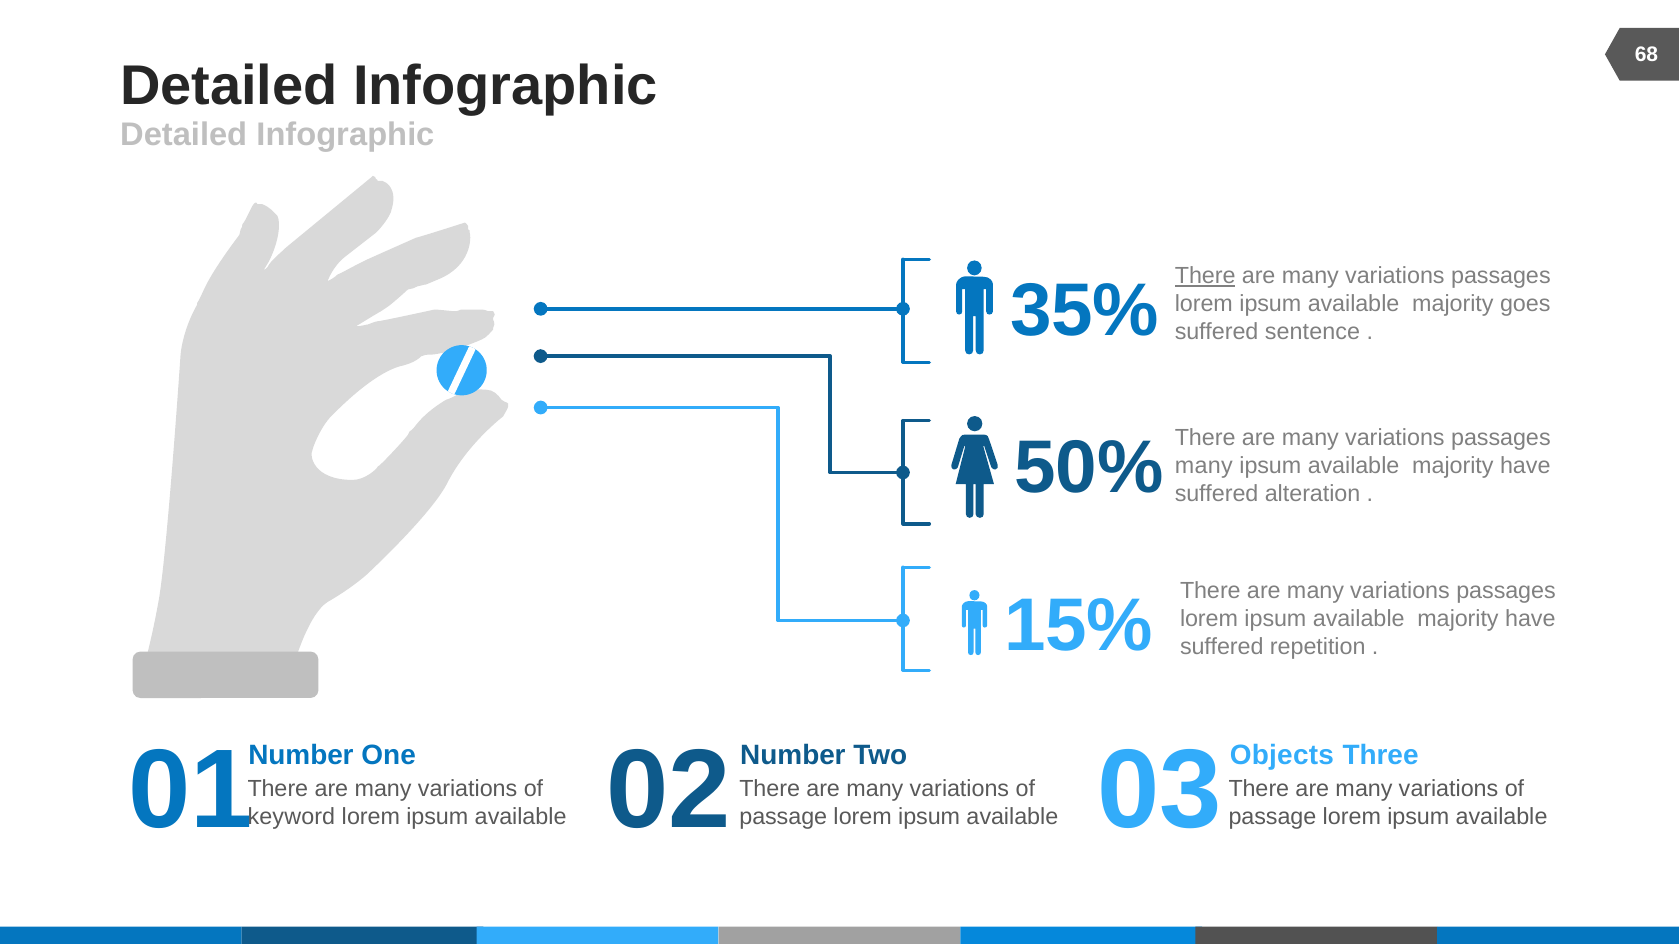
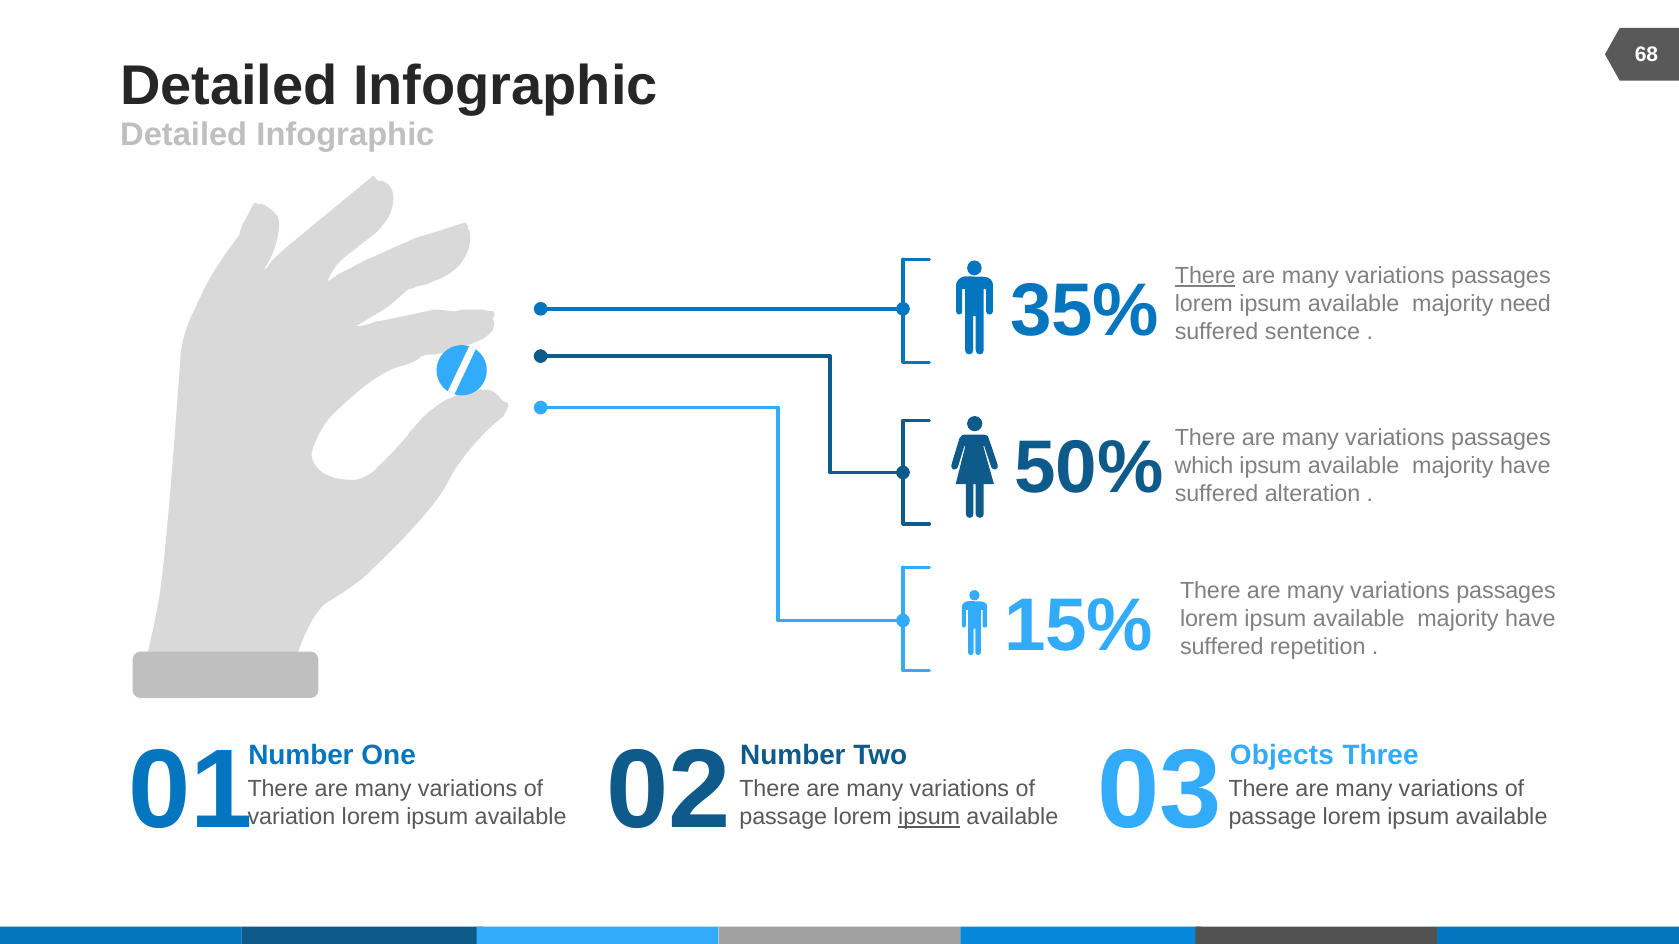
goes: goes -> need
many at (1204, 466): many -> which
keyword: keyword -> variation
ipsum at (929, 818) underline: none -> present
